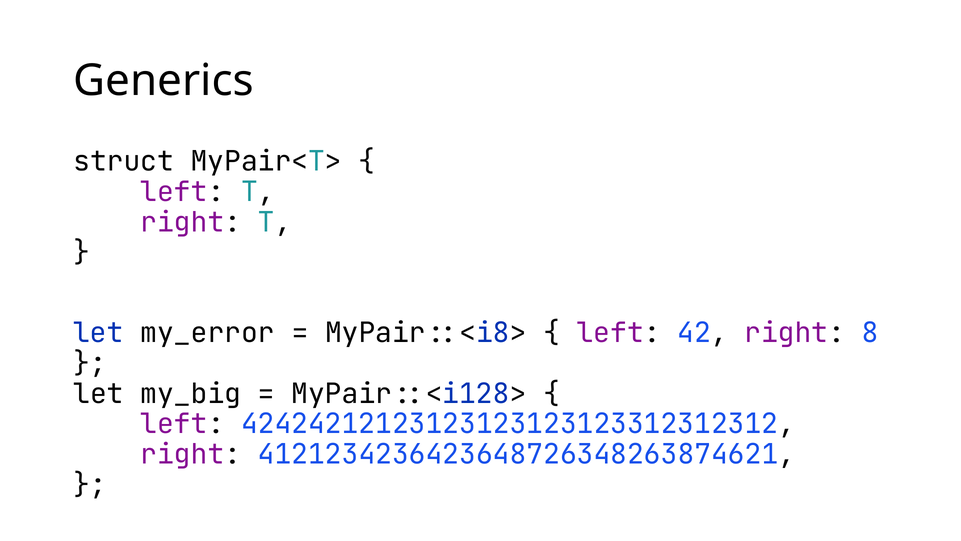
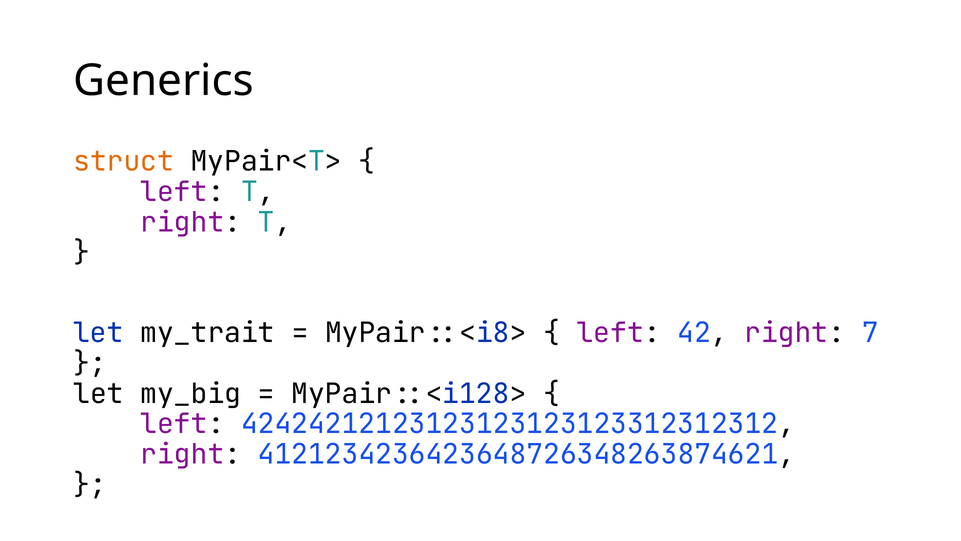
struct colour: black -> orange
my_error: my_error -> my_trait
8: 8 -> 7
